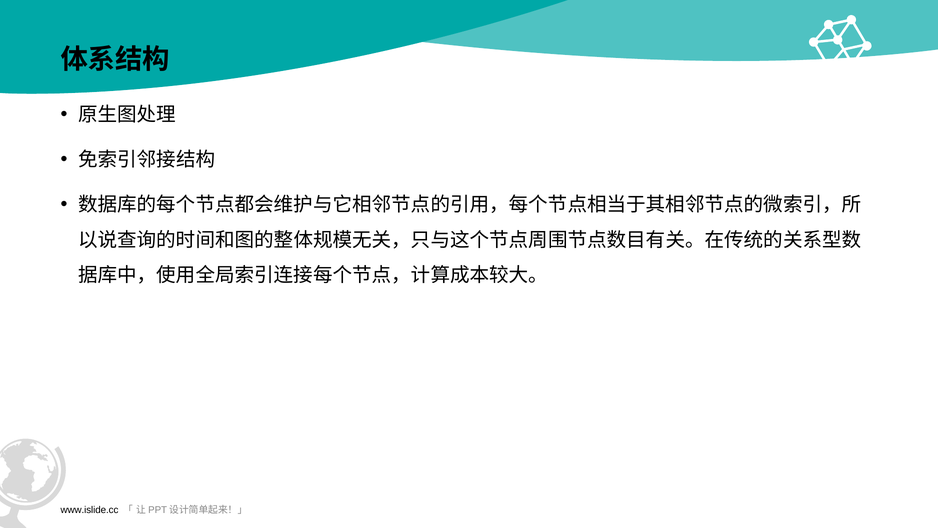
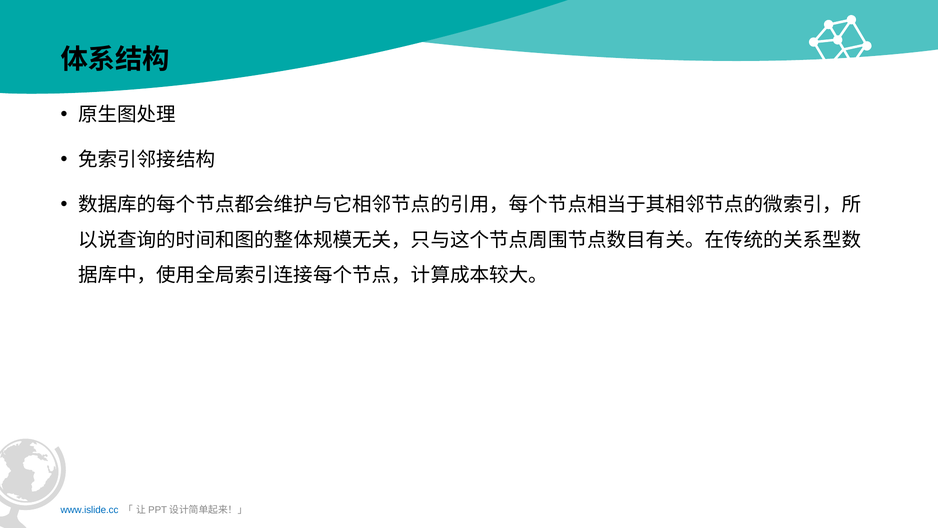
www.islide.cc colour: black -> blue
